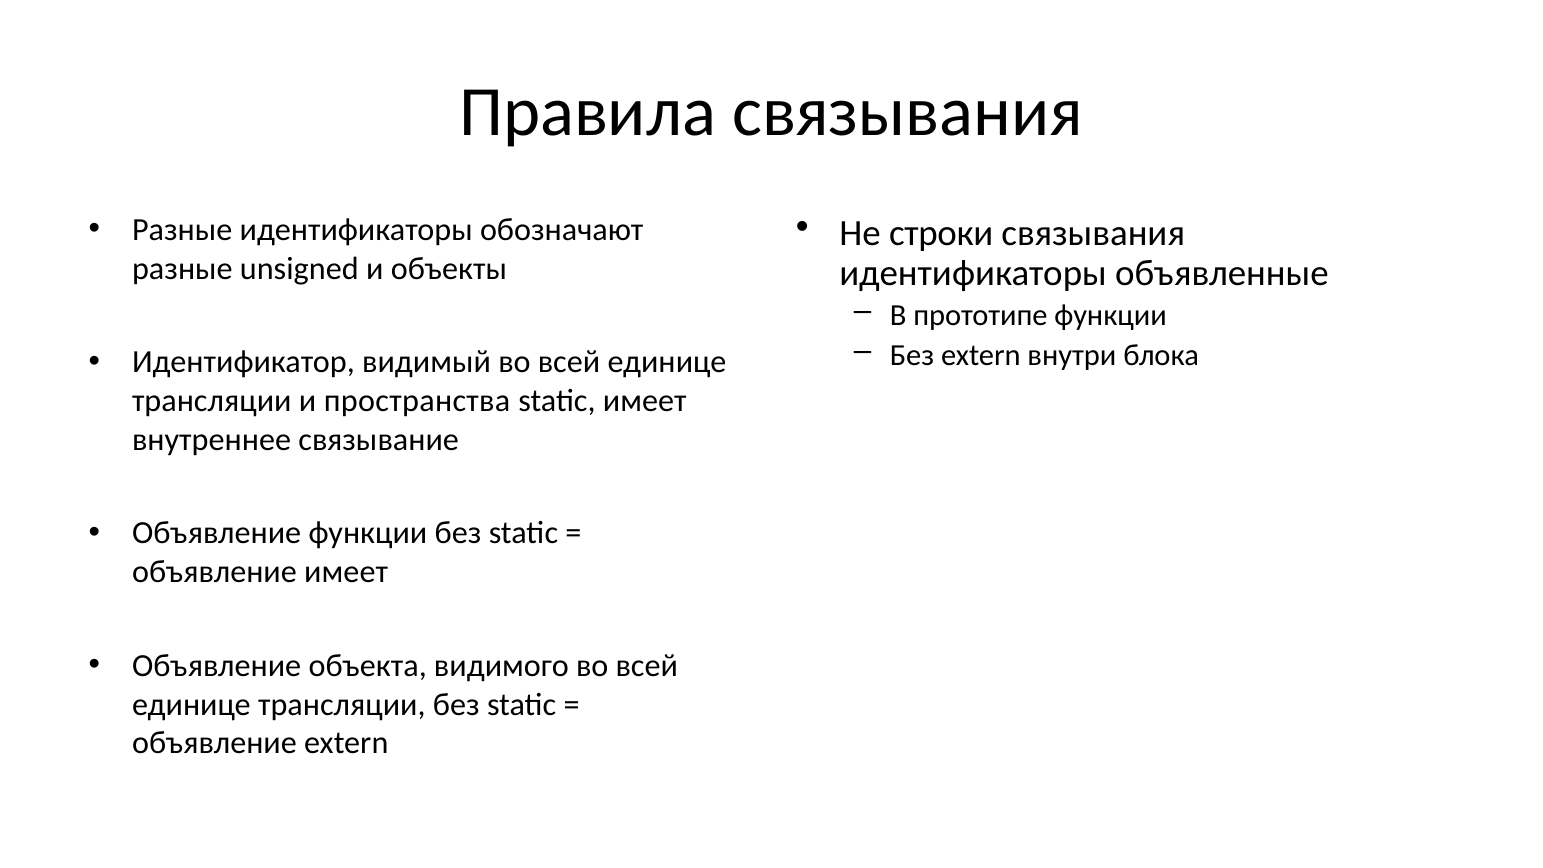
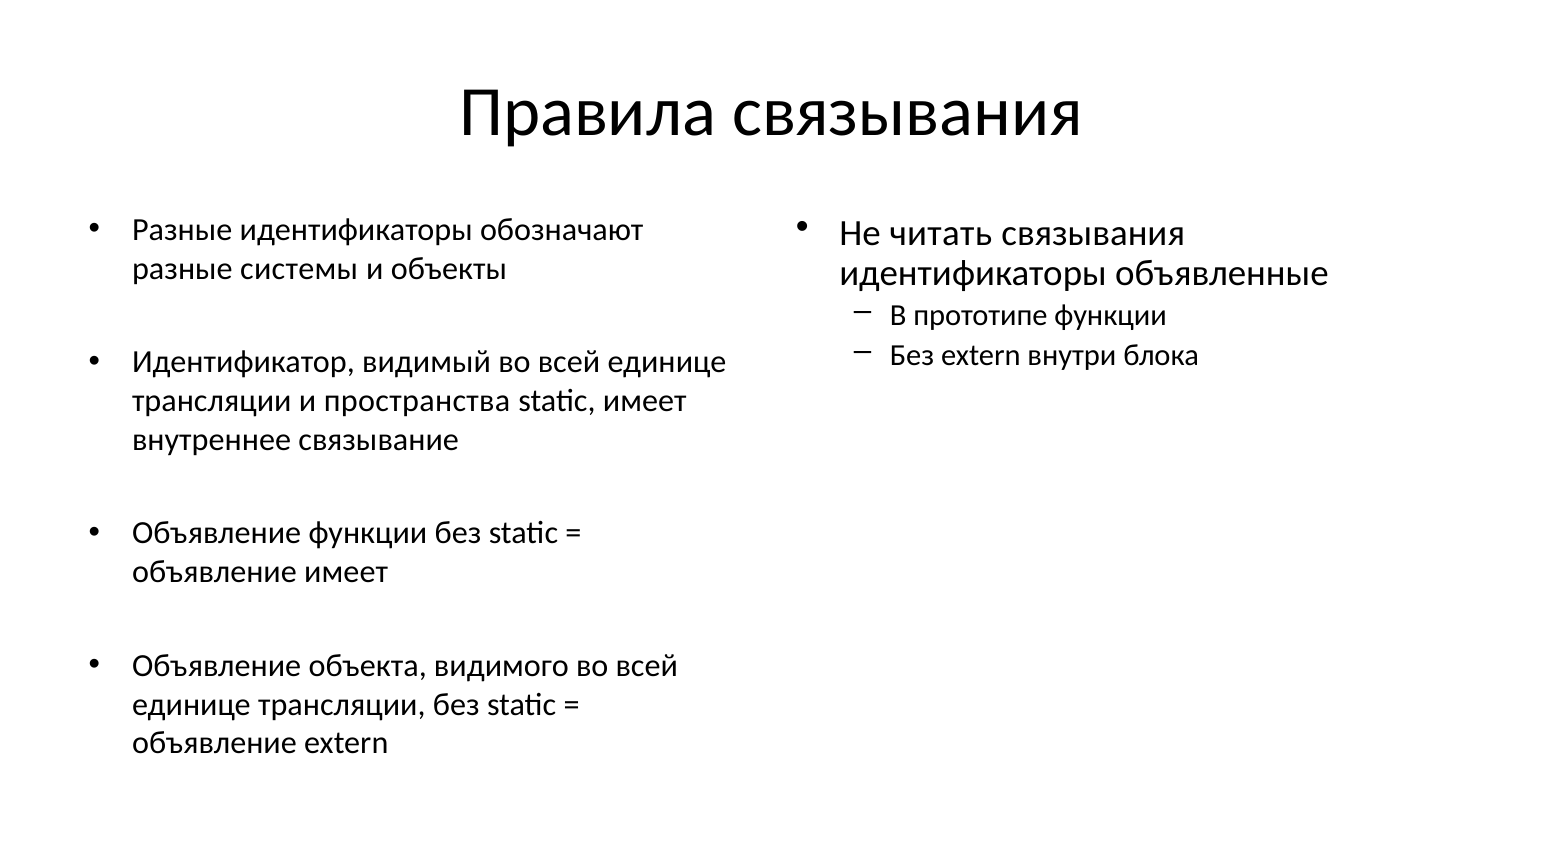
строки: строки -> читать
unsigned: unsigned -> системы
